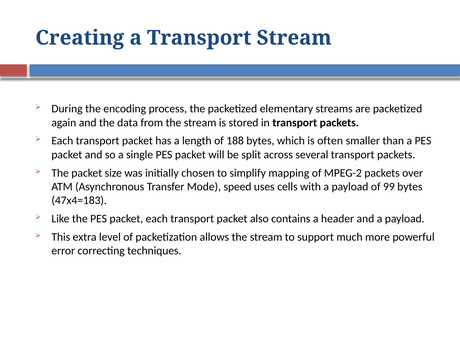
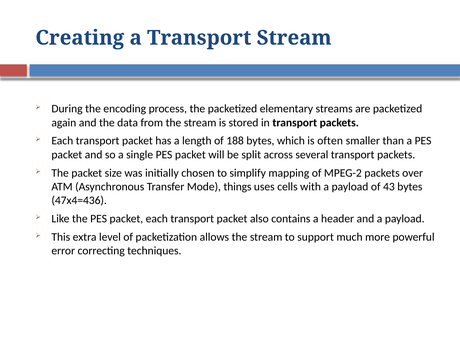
speed: speed -> things
99: 99 -> 43
47x4=183: 47x4=183 -> 47x4=436
